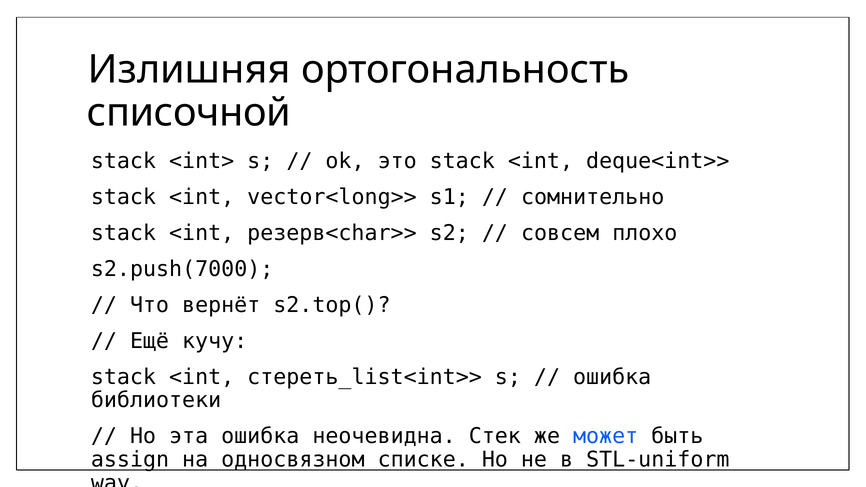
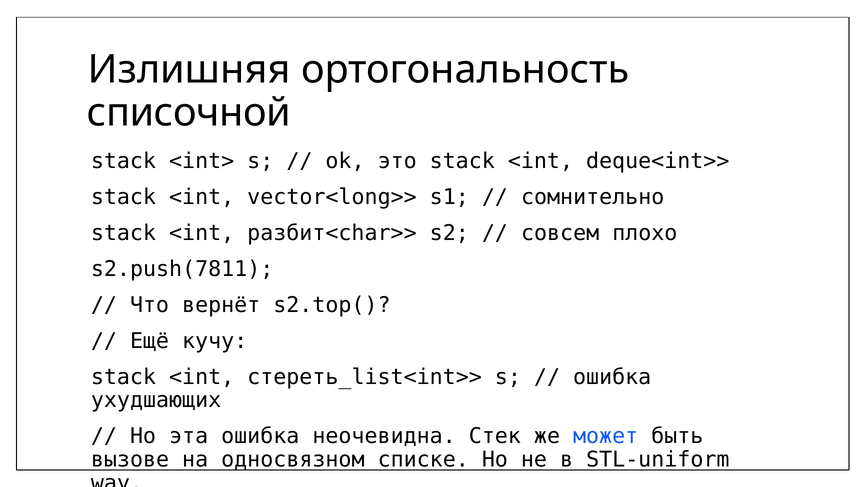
резерв<char>>: резерв<char>> -> разбит<char>>
s2.push(7000: s2.push(7000 -> s2.push(7811
библиотеки: библиотеки -> ухудшающих
assign: assign -> вызове
